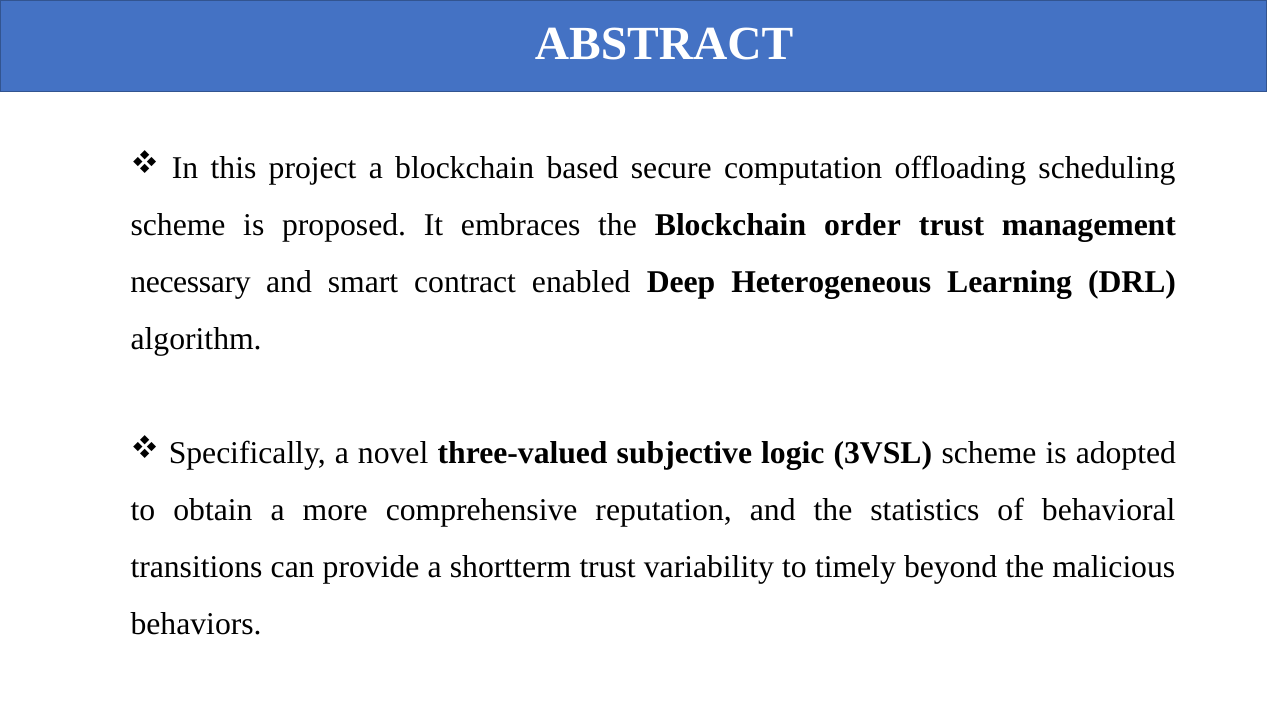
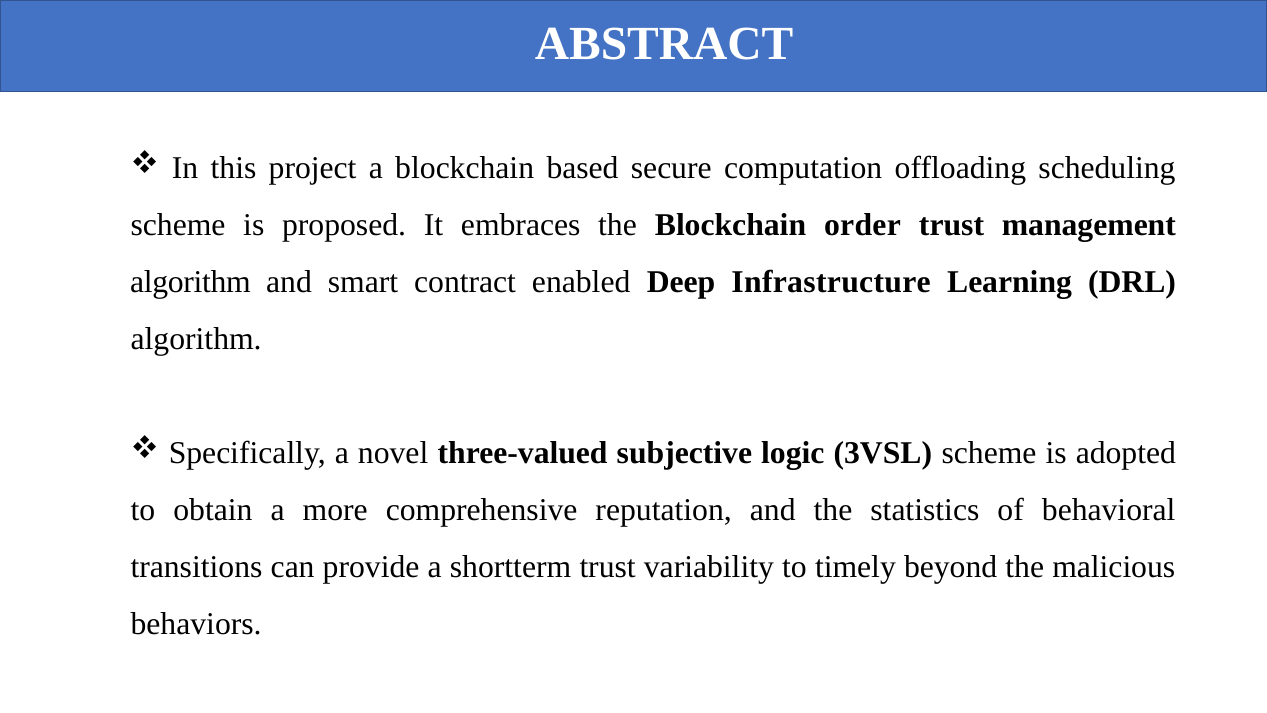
necessary at (191, 282): necessary -> algorithm
Heterogeneous: Heterogeneous -> Infrastructure
